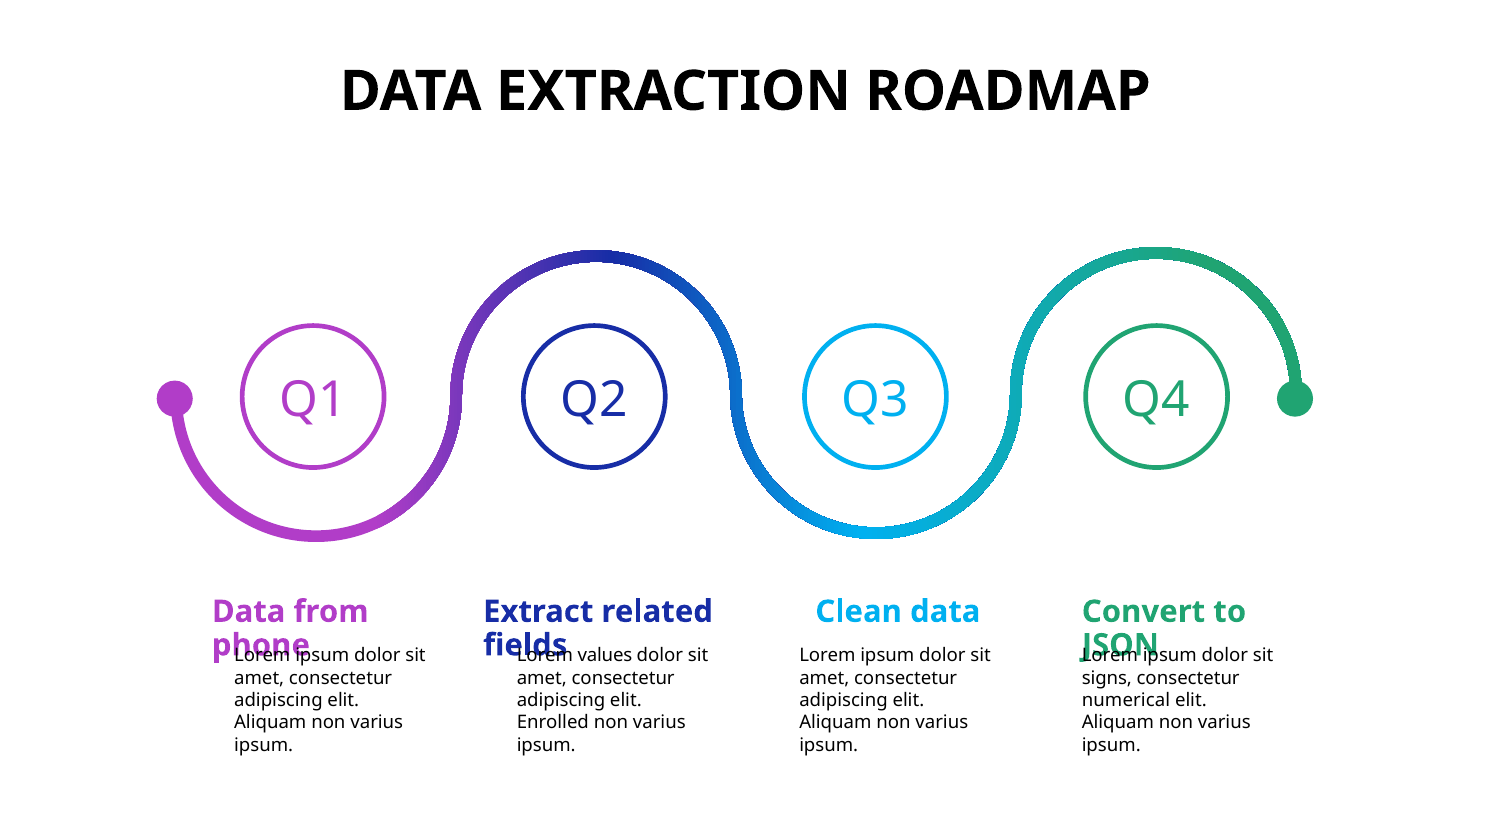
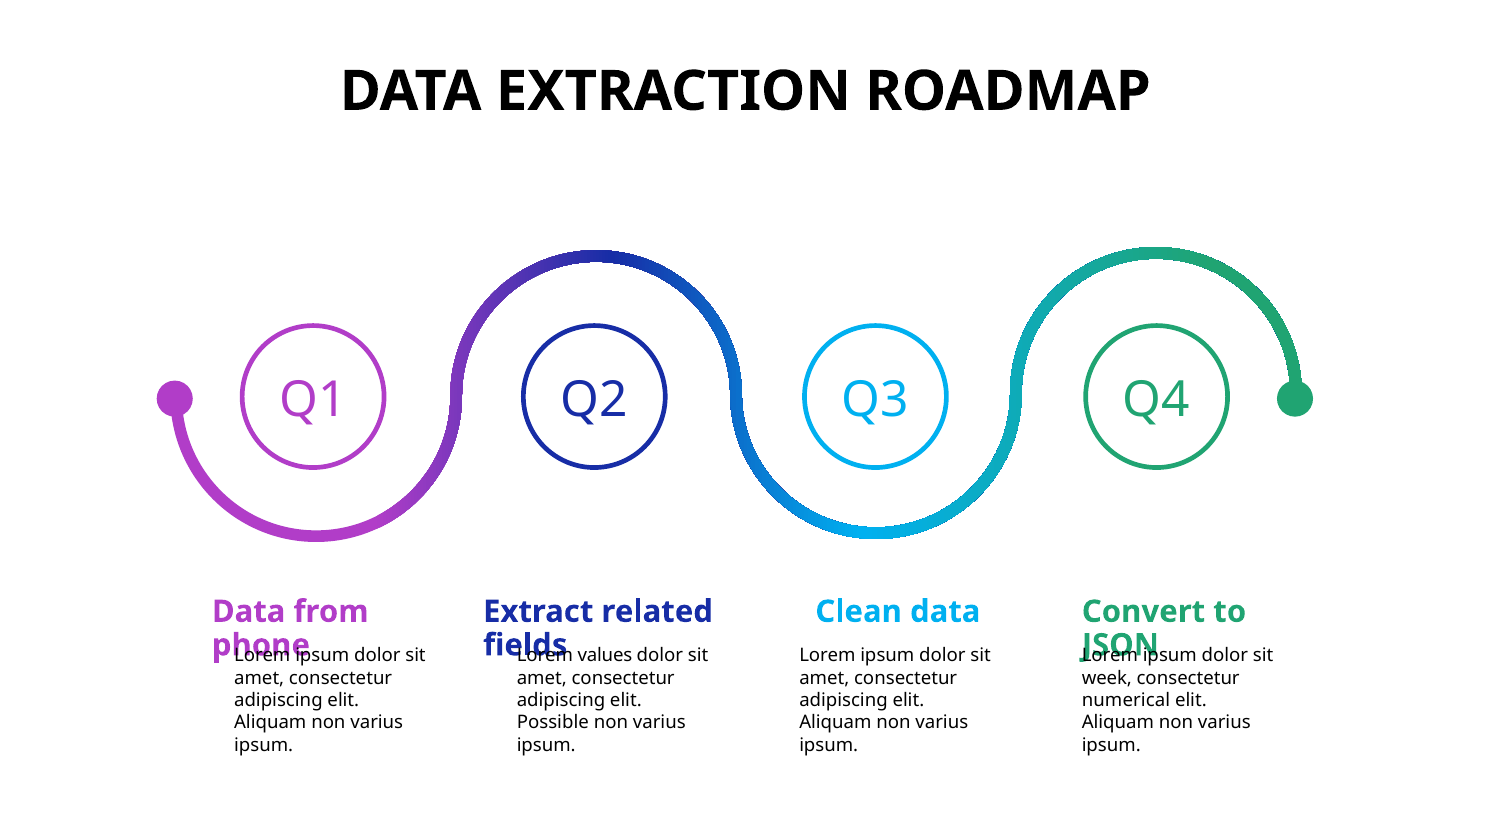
signs: signs -> week
Enrolled: Enrolled -> Possible
